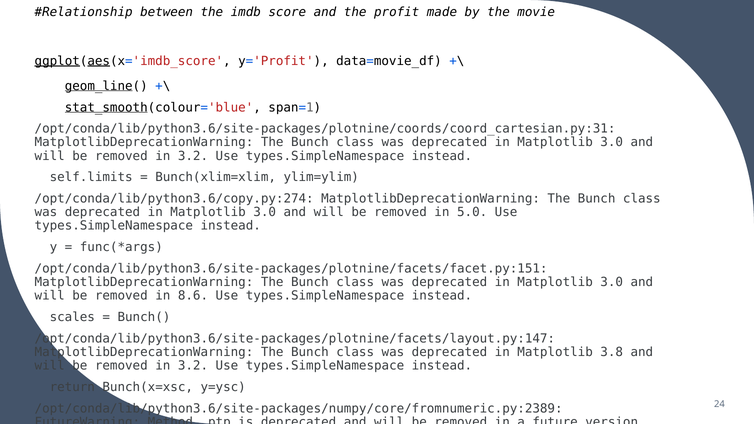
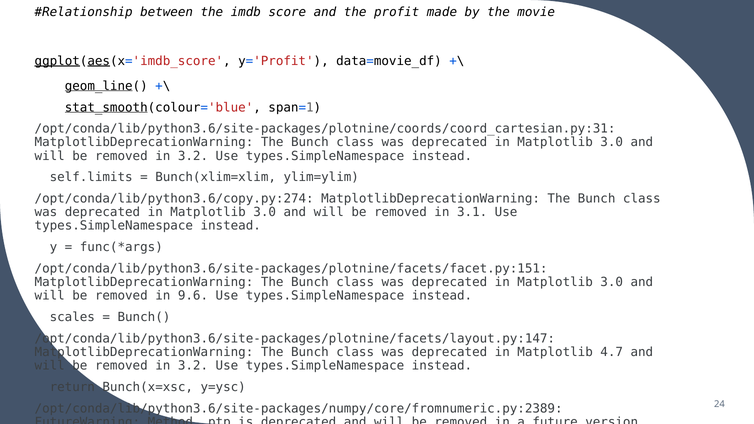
5.0: 5.0 -> 3.1
8.6: 8.6 -> 9.6
3.8: 3.8 -> 4.7
